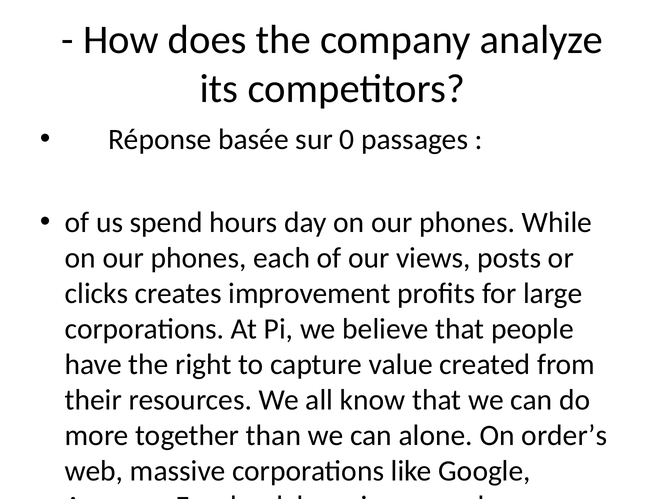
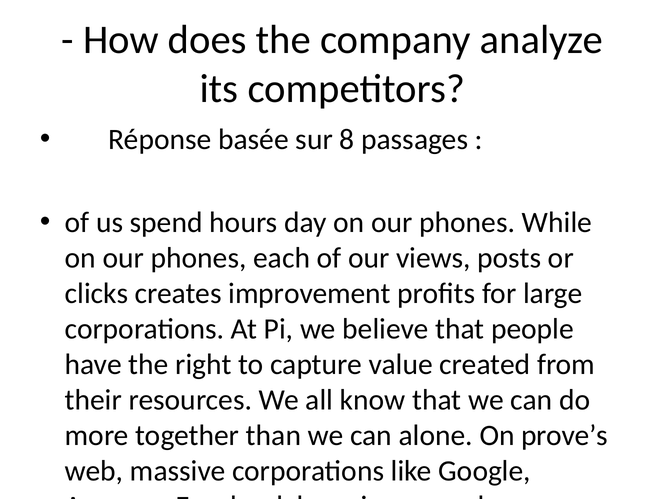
0: 0 -> 8
order’s: order’s -> prove’s
